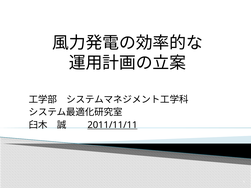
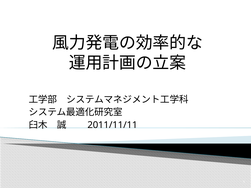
2011/11/11 underline: present -> none
